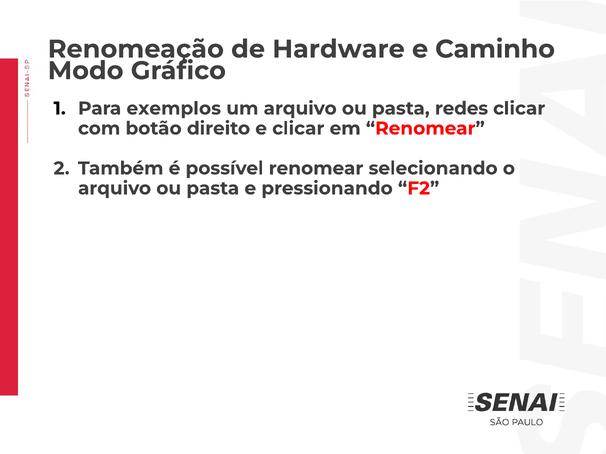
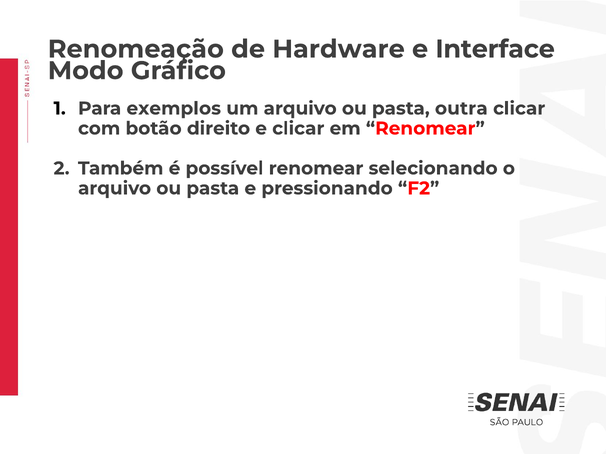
Caminho: Caminho -> Interface
redes: redes -> outra
